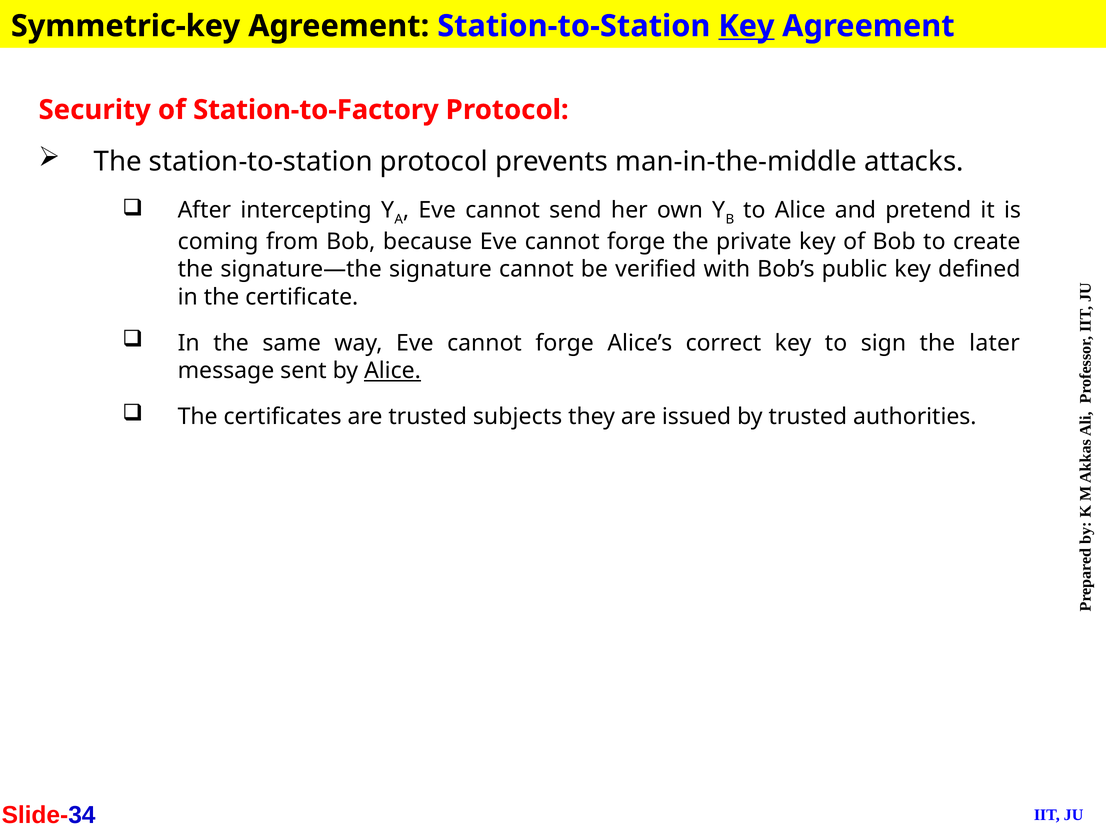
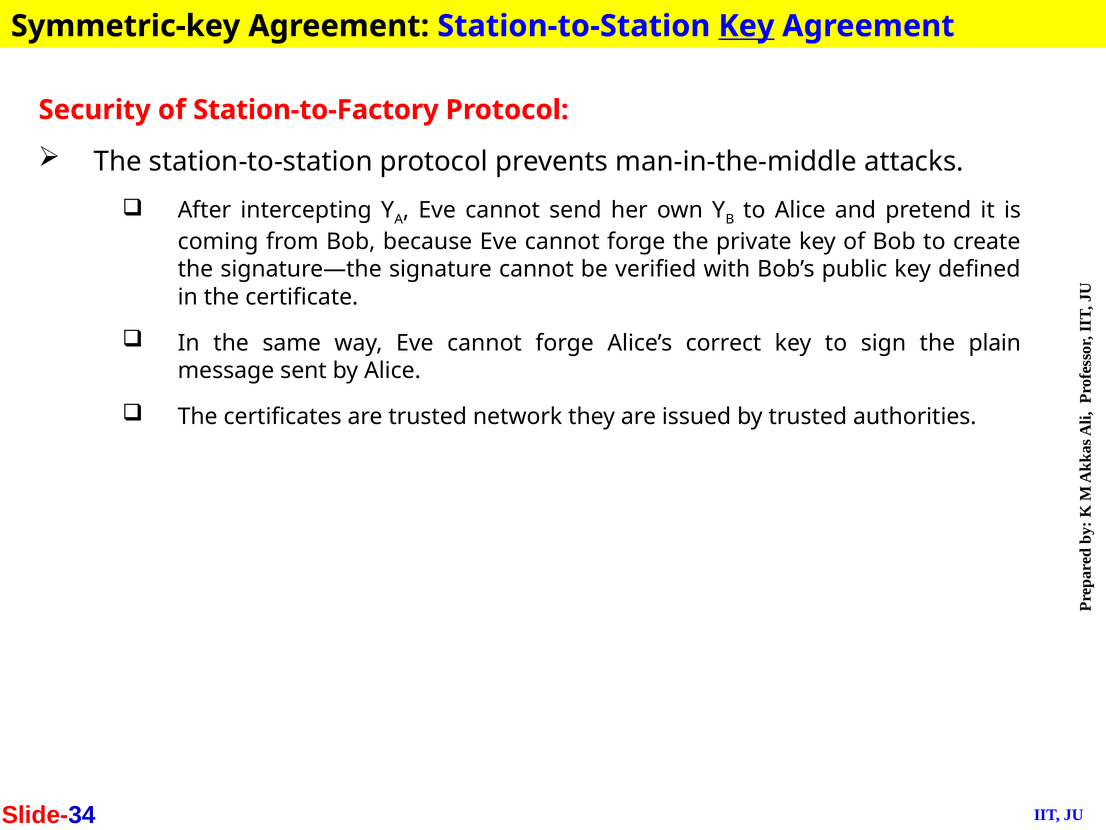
later: later -> plain
Alice at (392, 370) underline: present -> none
subjects: subjects -> network
